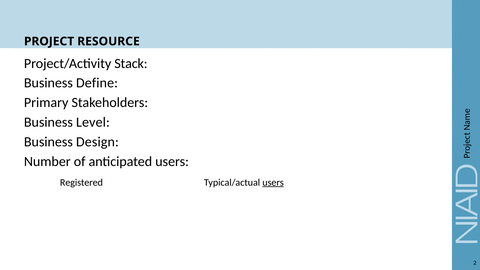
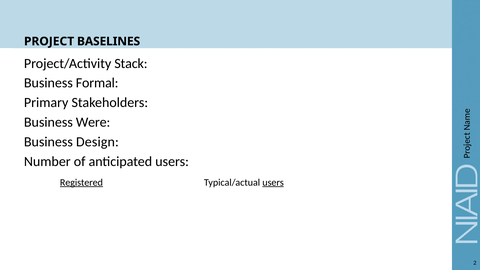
RESOURCE: RESOURCE -> BASELINES
Define: Define -> Formal
Level: Level -> Were
Registered underline: none -> present
